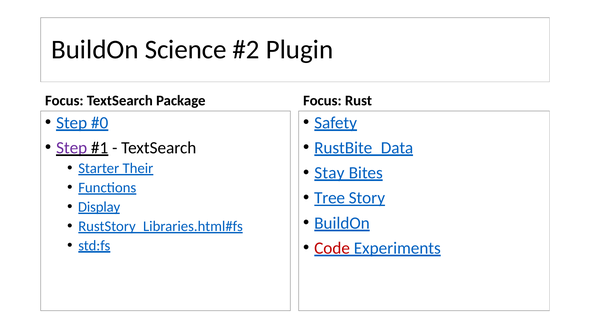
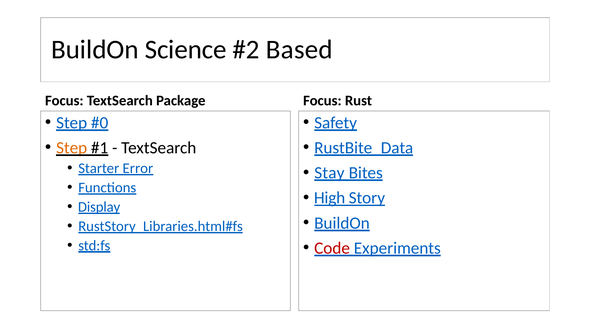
Plugin: Plugin -> Based
Step at (72, 148) colour: purple -> orange
Their: Their -> Error
Tree: Tree -> High
